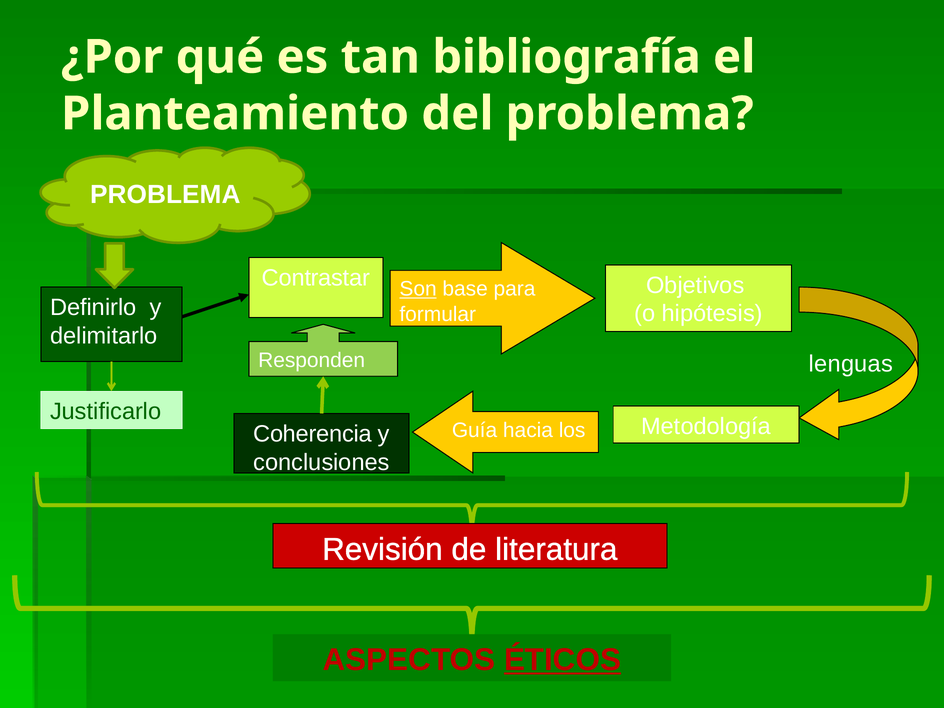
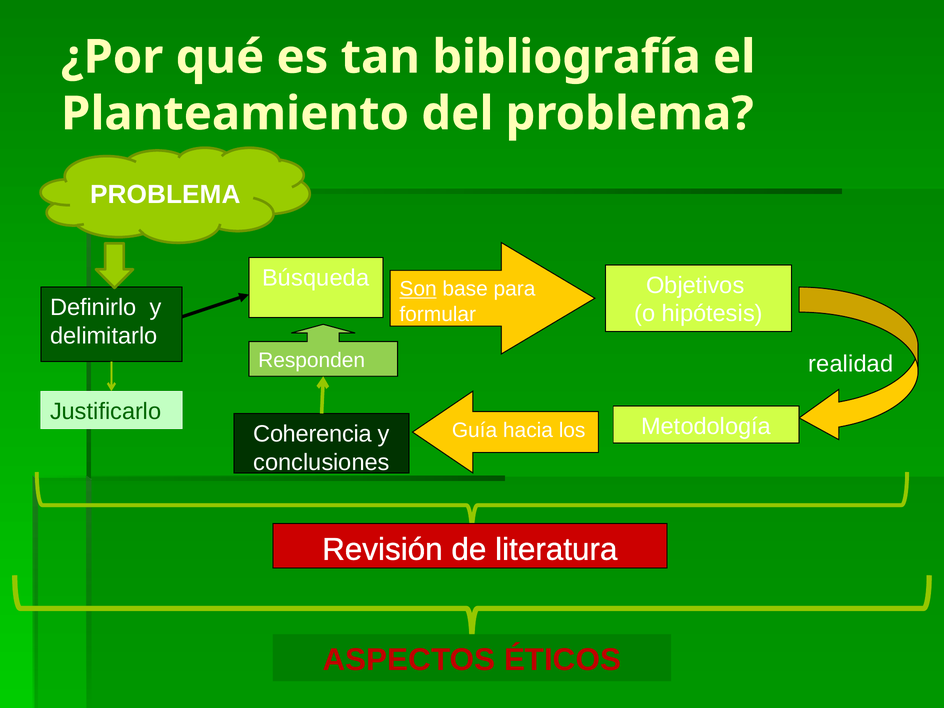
Contrastar: Contrastar -> Búsqueda
lenguas: lenguas -> realidad
ÉTICOS underline: present -> none
